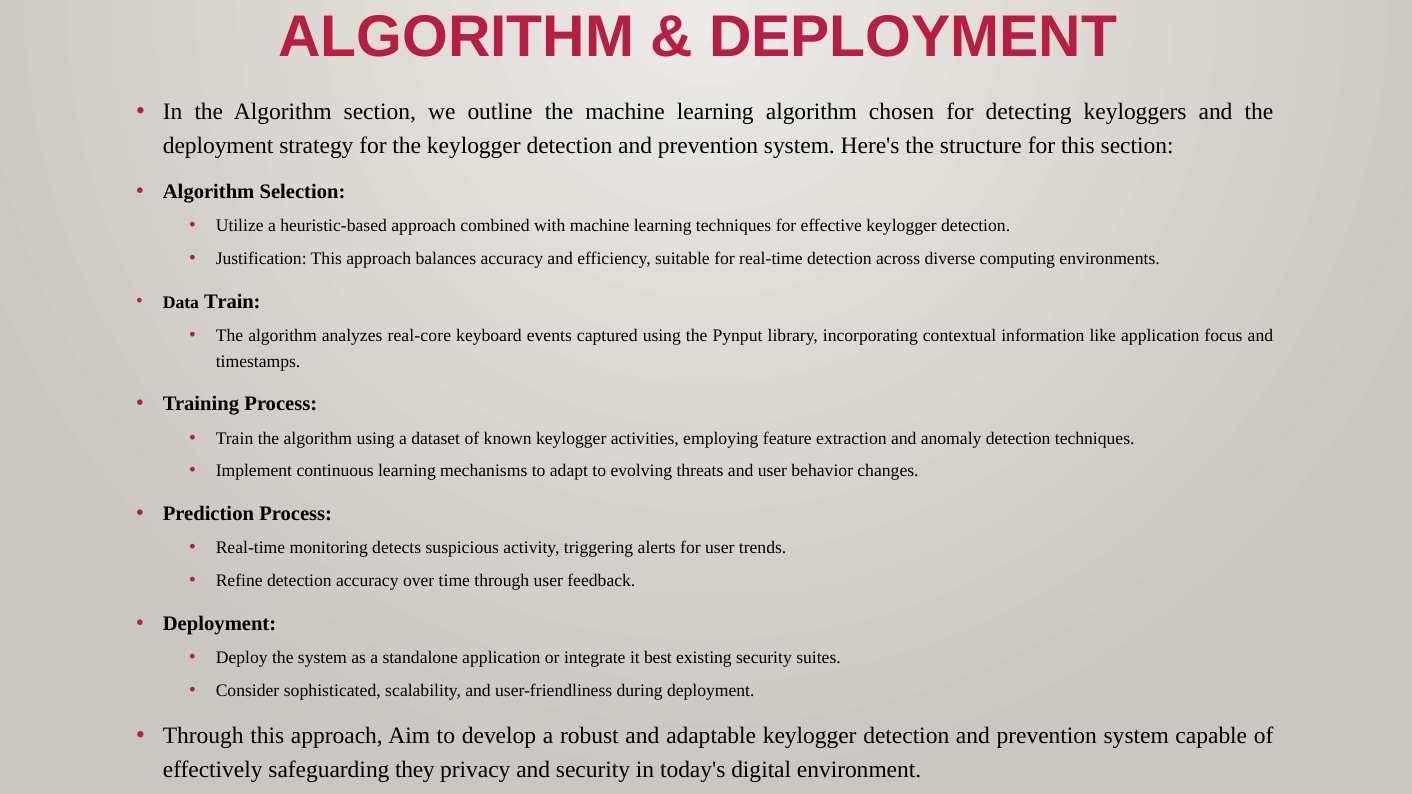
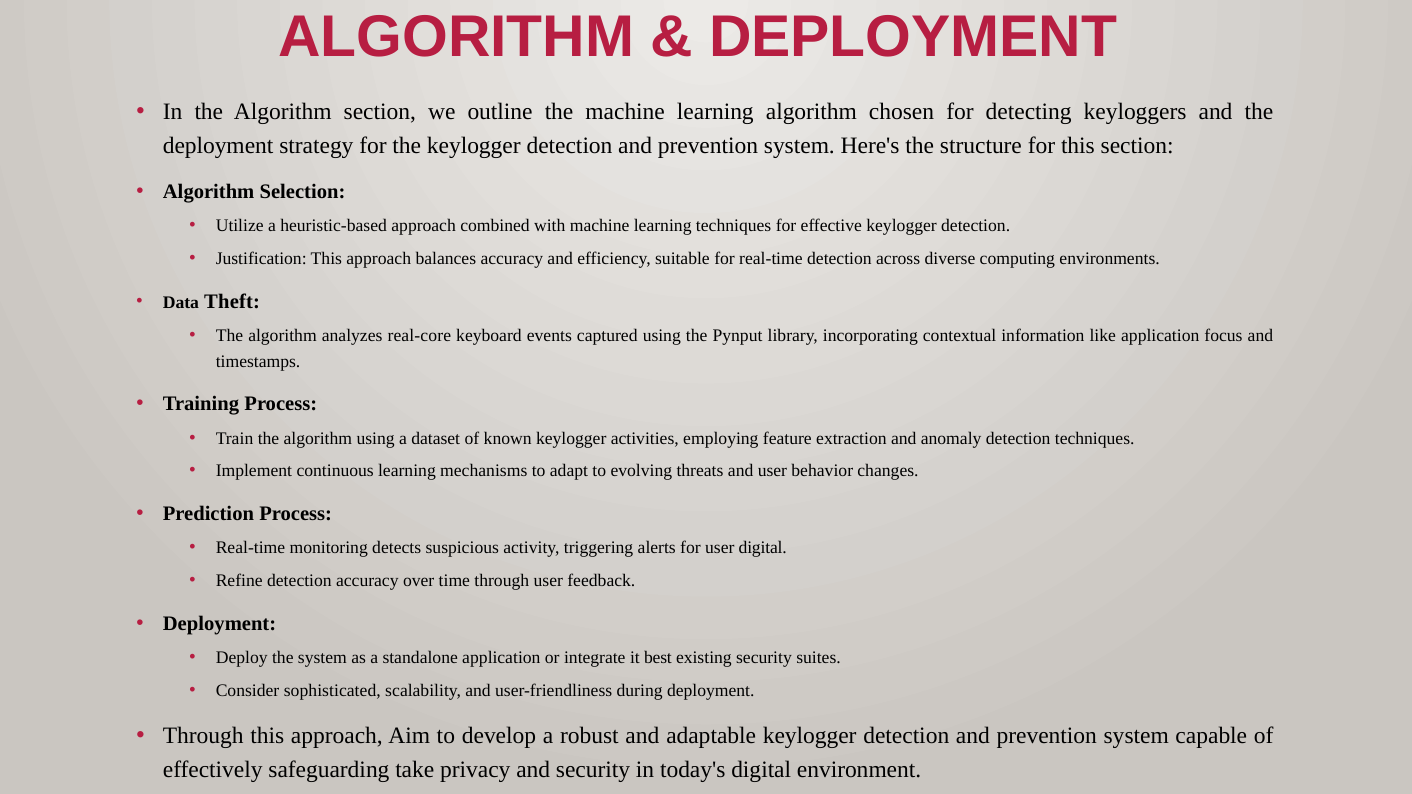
Data Train: Train -> Theft
user trends: trends -> digital
they: they -> take
